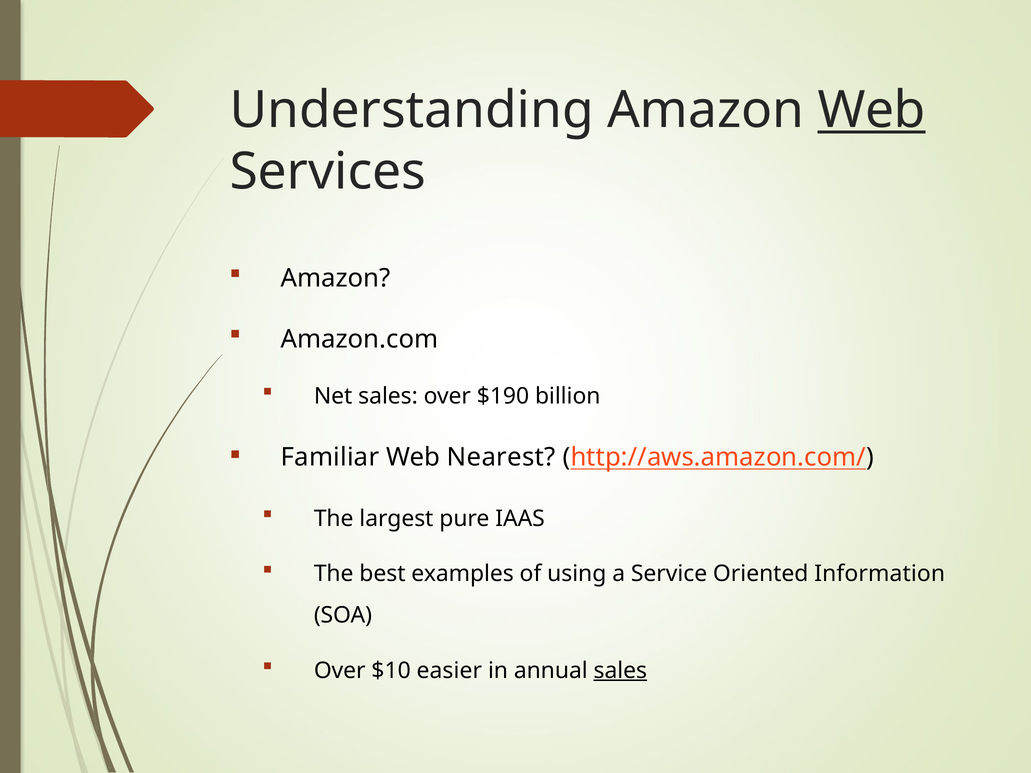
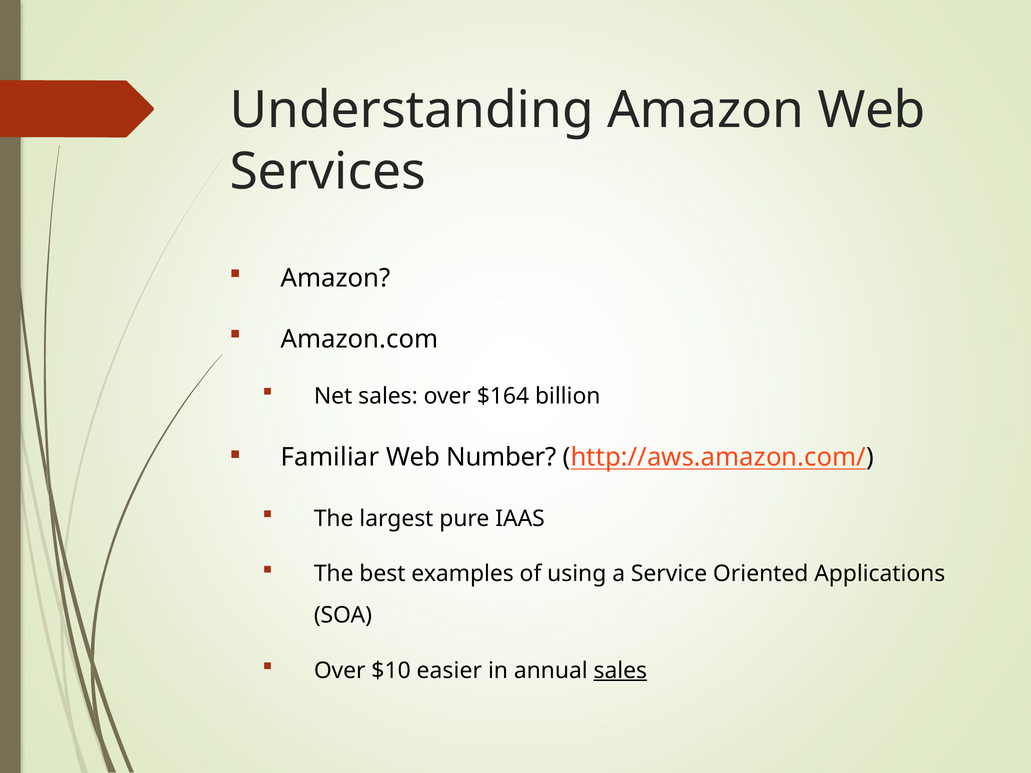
Web at (872, 110) underline: present -> none
$190: $190 -> $164
Nearest: Nearest -> Number
Information: Information -> Applications
